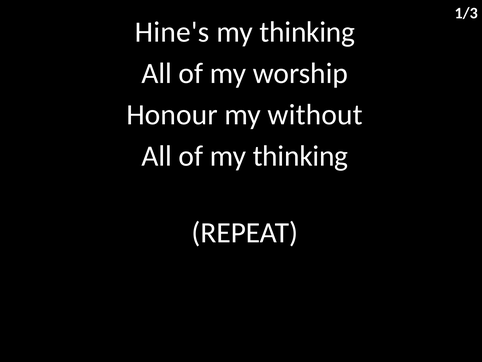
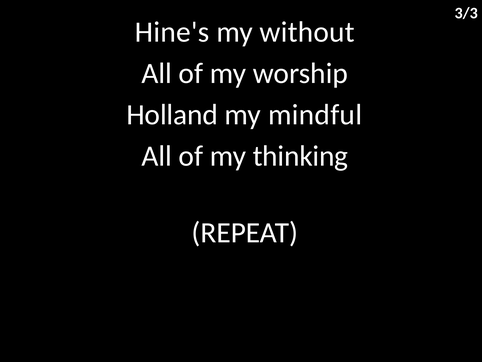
1/3: 1/3 -> 3/3
thinking at (307, 32): thinking -> without
Honour: Honour -> Holland
without: without -> mindful
